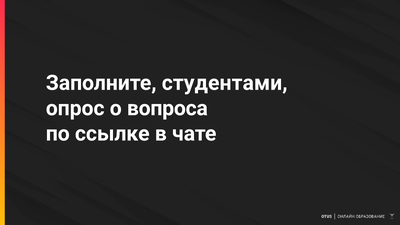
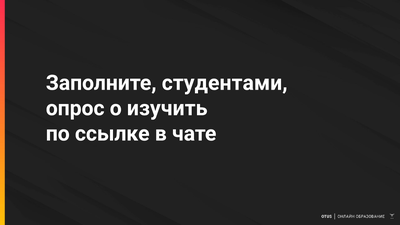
вопроса: вопроса -> изучить
